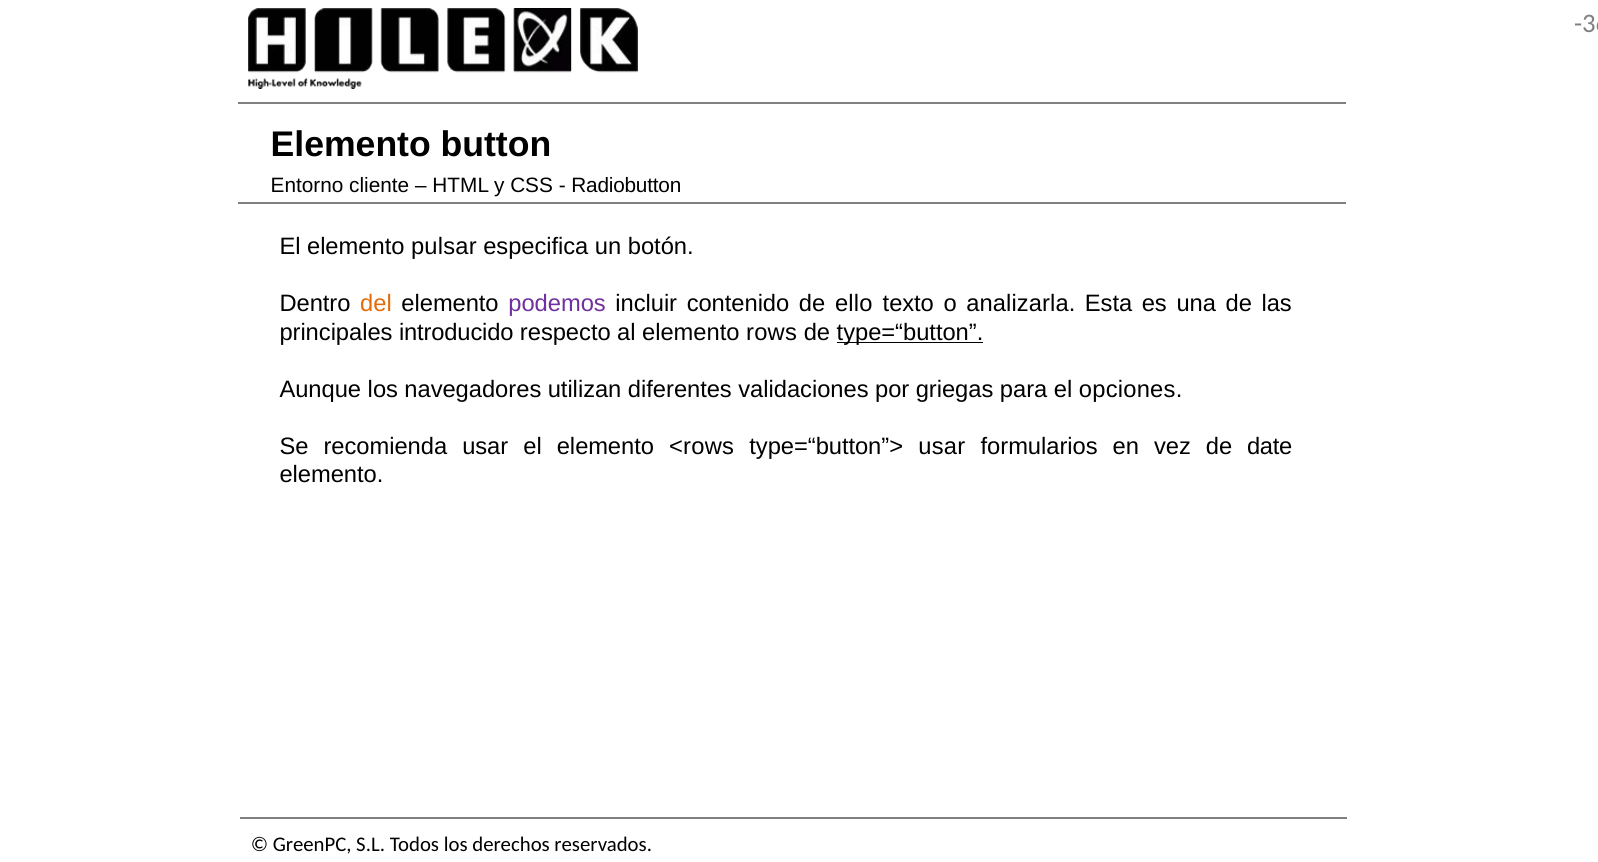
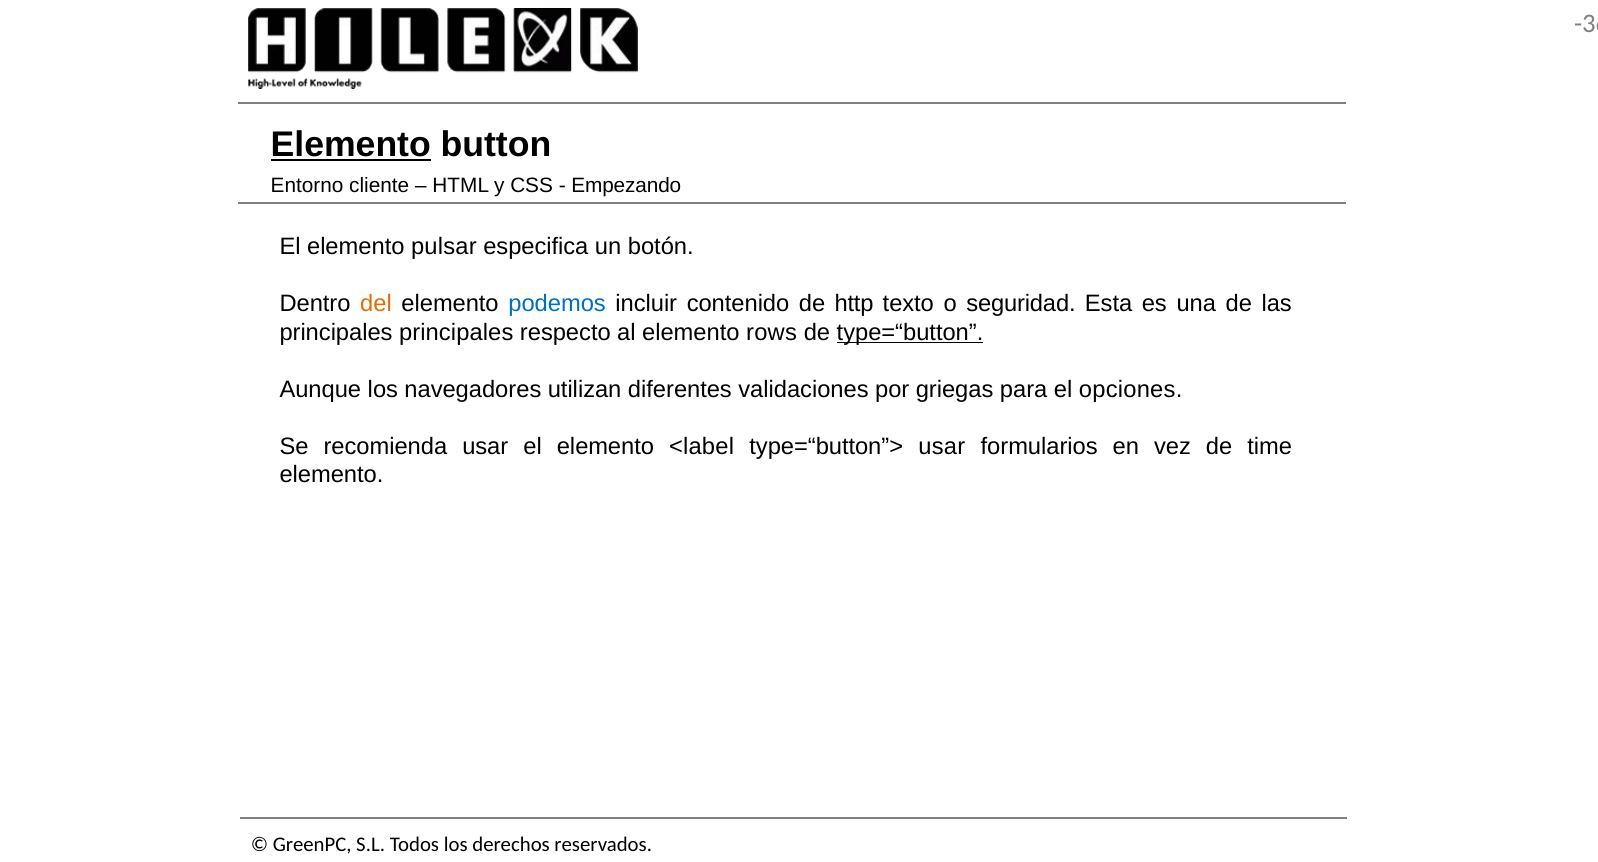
Elemento at (351, 145) underline: none -> present
Radiobutton: Radiobutton -> Empezando
podemos colour: purple -> blue
ello: ello -> http
analizarla: analizarla -> seguridad
principales introducido: introducido -> principales
<rows: <rows -> <label
date: date -> time
